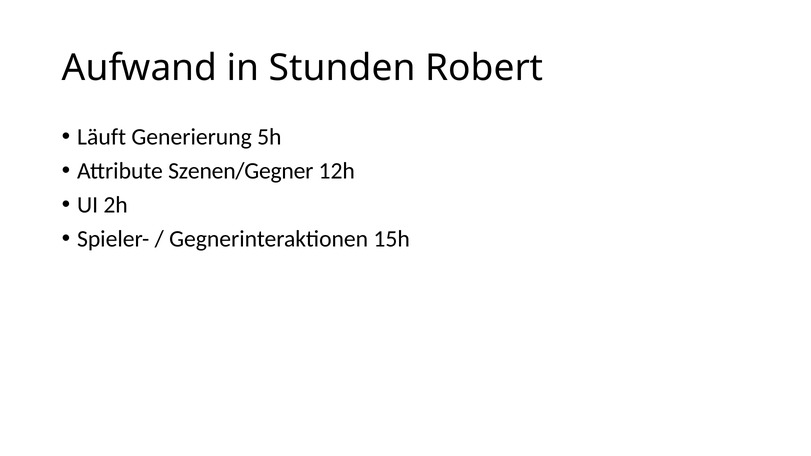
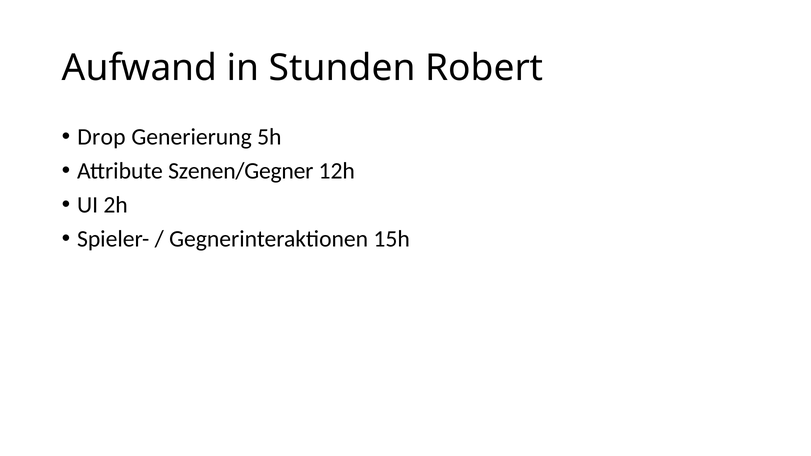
Läuft: Läuft -> Drop
